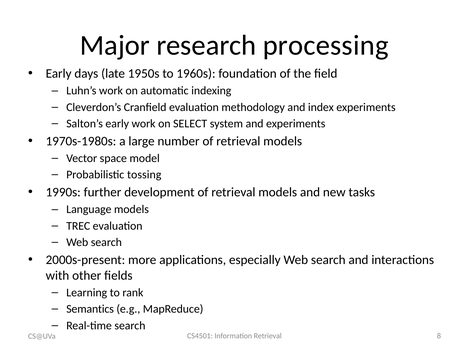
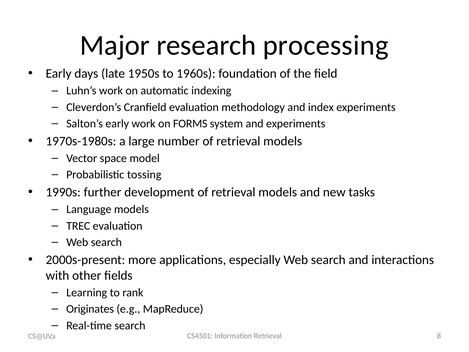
SELECT: SELECT -> FORMS
Semantics: Semantics -> Originates
